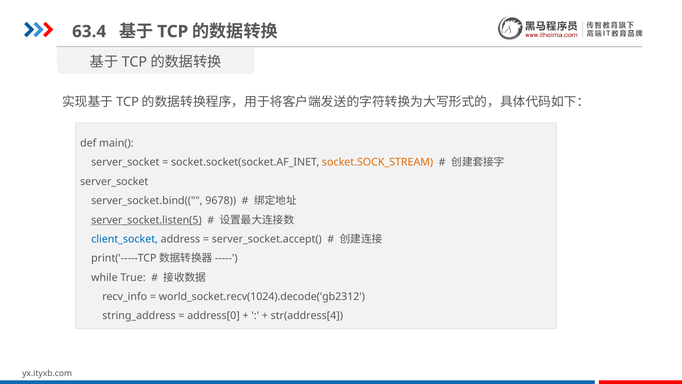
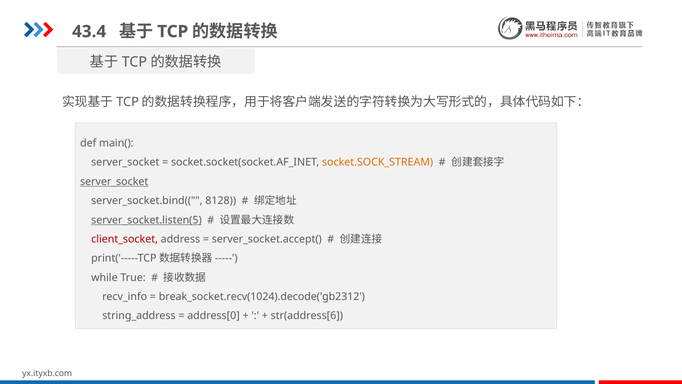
63.4: 63.4 -> 43.4
server_socket at (114, 182) underline: none -> present
9678: 9678 -> 8128
client_socket colour: blue -> red
world_socket.recv(1024).decode('gb2312: world_socket.recv(1024).decode('gb2312 -> break_socket.recv(1024).decode('gb2312
str(address[4: str(address[4 -> str(address[6
